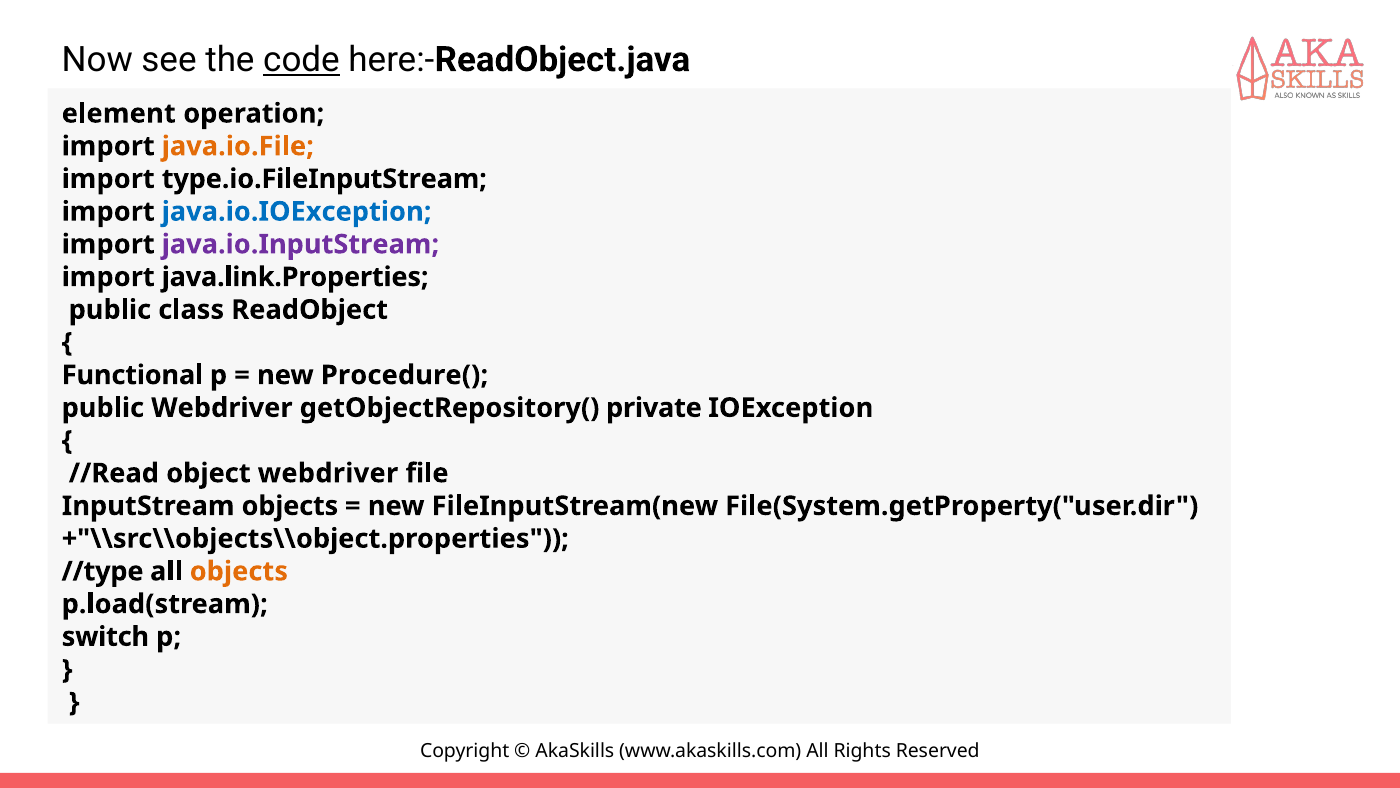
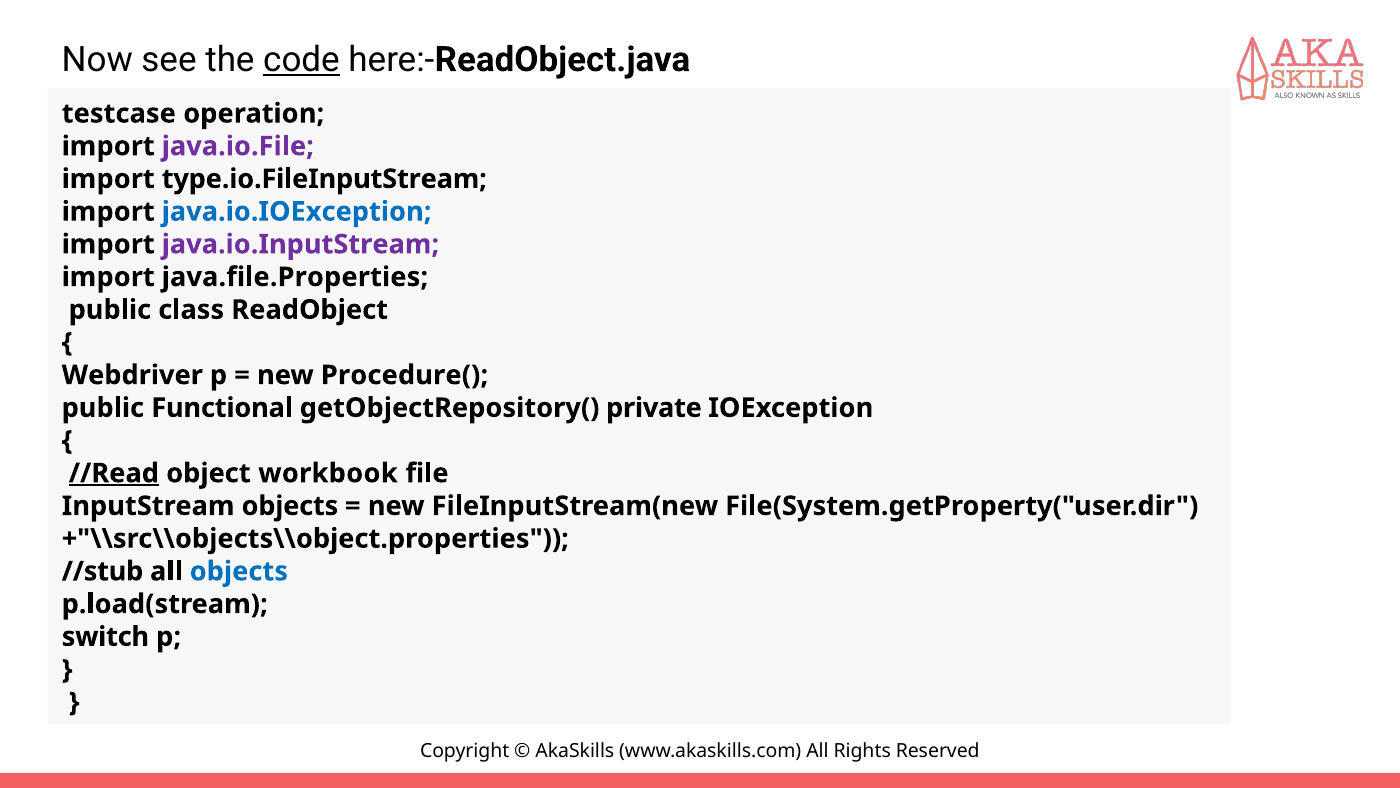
element: element -> testcase
java.io.File colour: orange -> purple
java.link.Properties: java.link.Properties -> java.file.Properties
Functional: Functional -> Webdriver
public Webdriver: Webdriver -> Functional
//Read underline: none -> present
object webdriver: webdriver -> workbook
//type: //type -> //stub
objects at (239, 571) colour: orange -> blue
